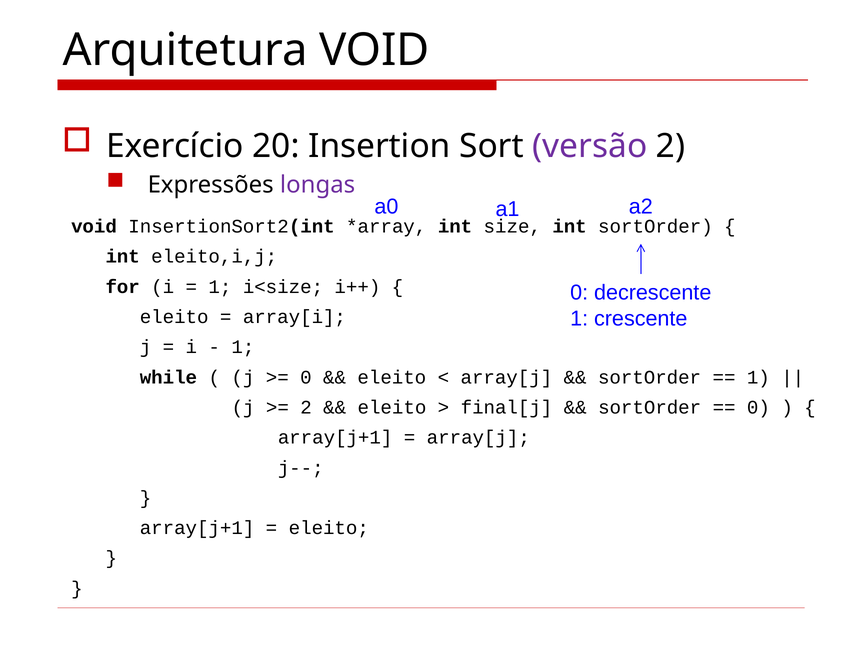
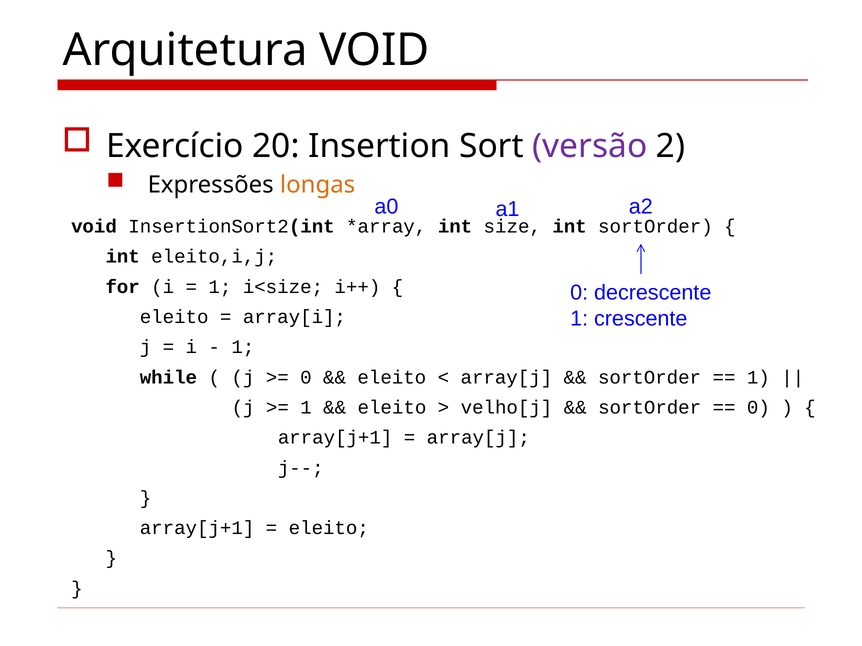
longas colour: purple -> orange
2 at (306, 408): 2 -> 1
final[j: final[j -> velho[j
